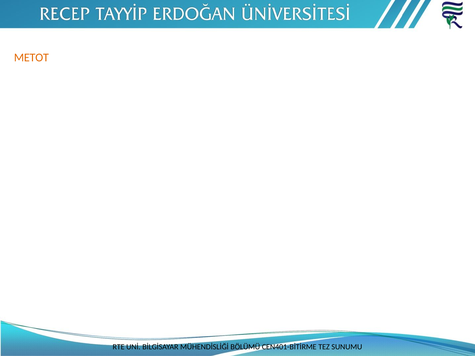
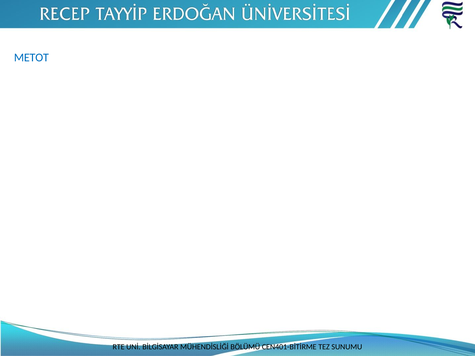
METOT colour: orange -> blue
